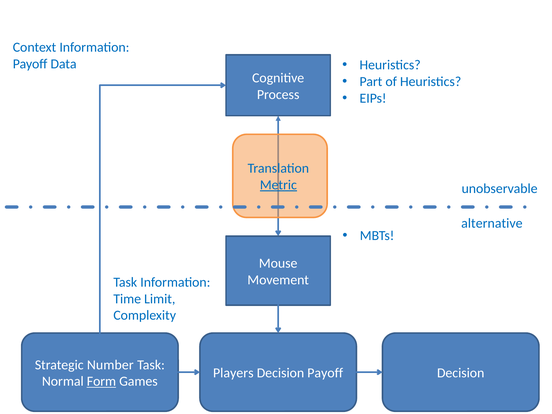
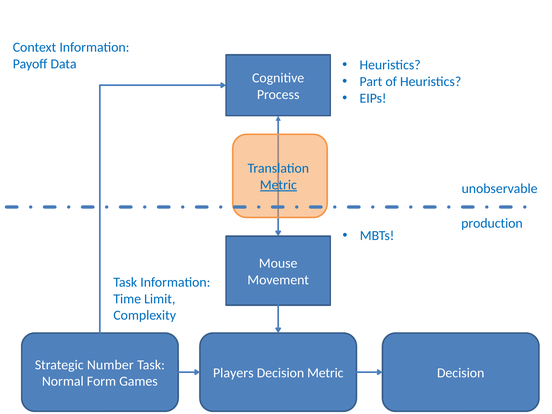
alternative: alternative -> production
Decision Payoff: Payoff -> Metric
Form underline: present -> none
